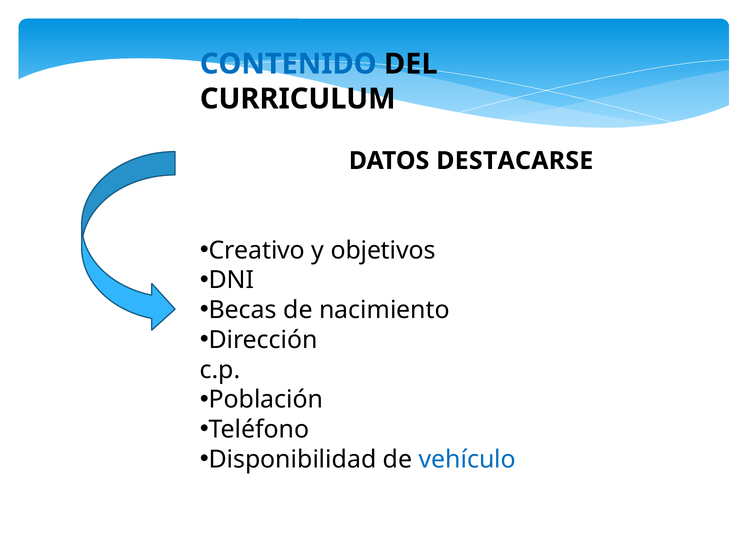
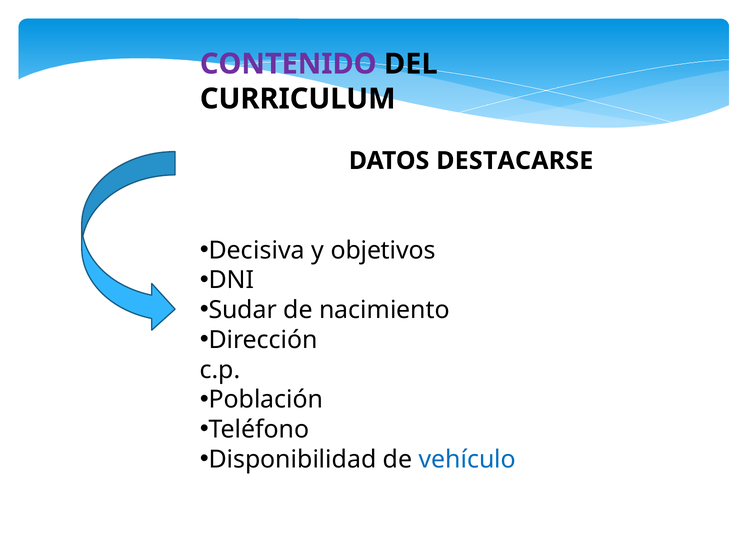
CONTENIDO colour: blue -> purple
Creativo: Creativo -> Decisiva
Becas: Becas -> Sudar
